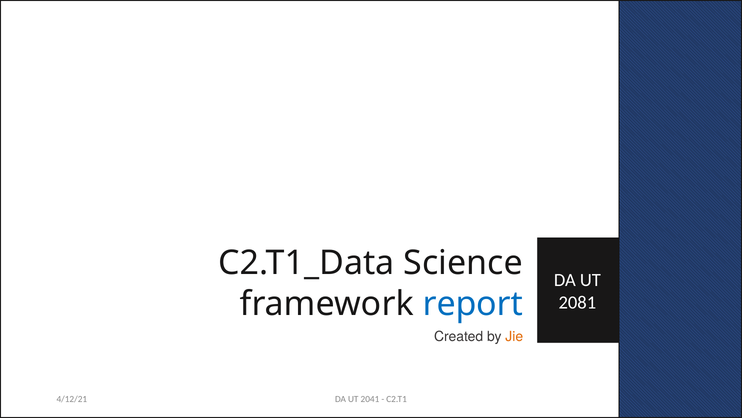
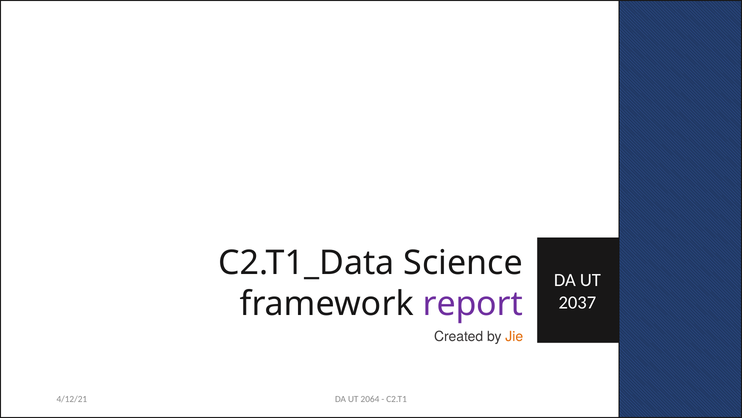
report colour: blue -> purple
2081: 2081 -> 2037
2041: 2041 -> 2064
